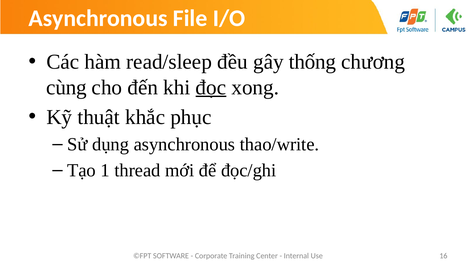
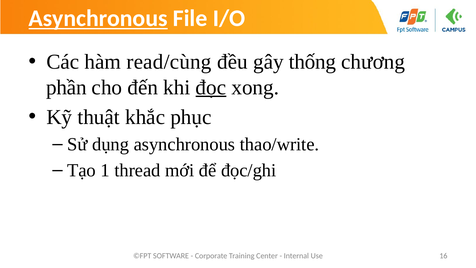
Asynchronous at (98, 18) underline: none -> present
read/sleep: read/sleep -> read/cùng
cùng: cùng -> phần
